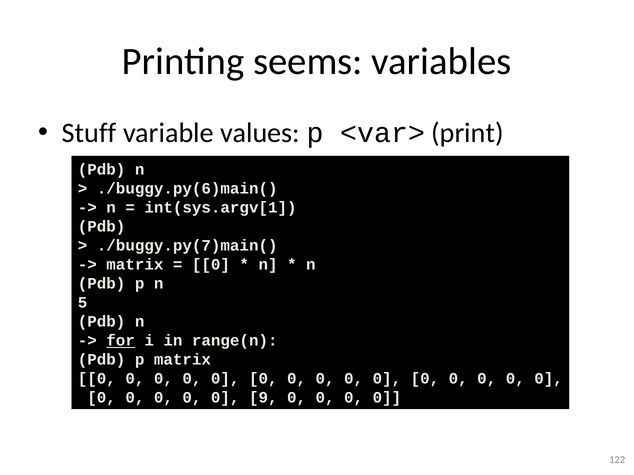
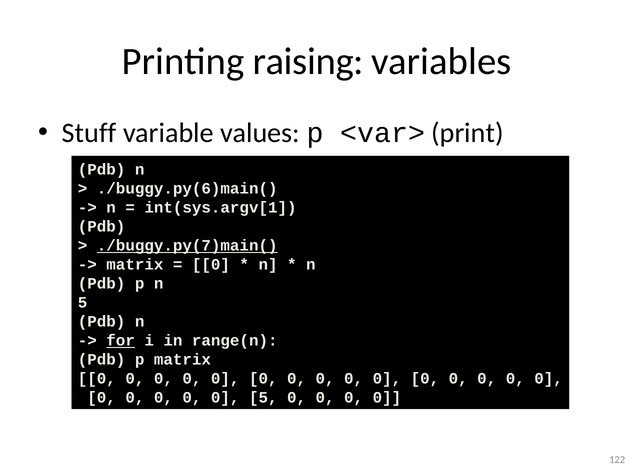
seems: seems -> raising
./buggy.py(7)main( underline: none -> present
0 9: 9 -> 5
